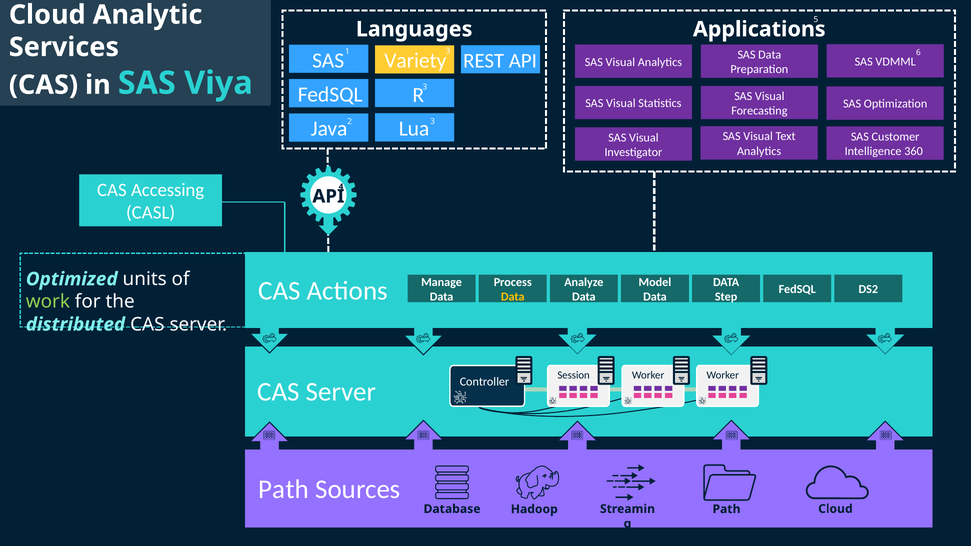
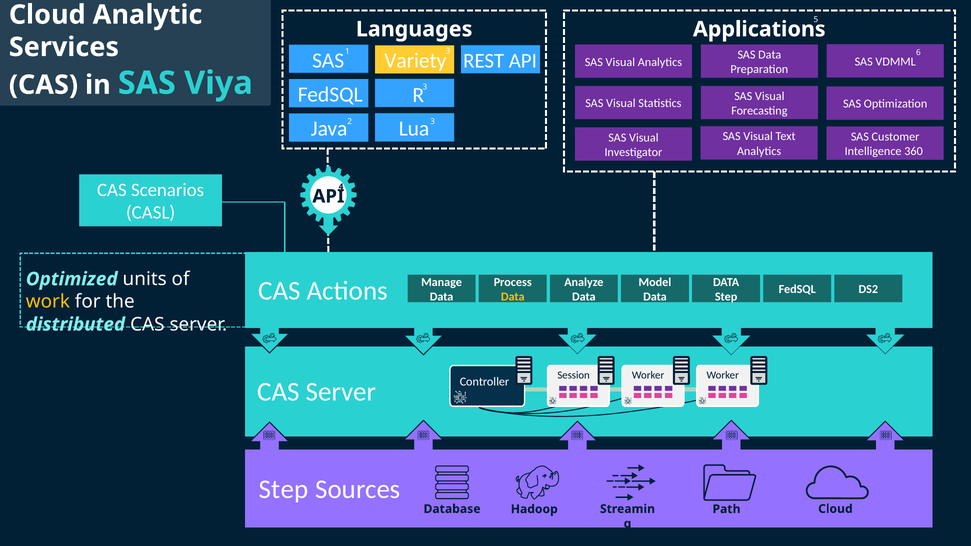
Accessing: Accessing -> Scenarios
work colour: light green -> yellow
Path at (284, 490): Path -> Step
